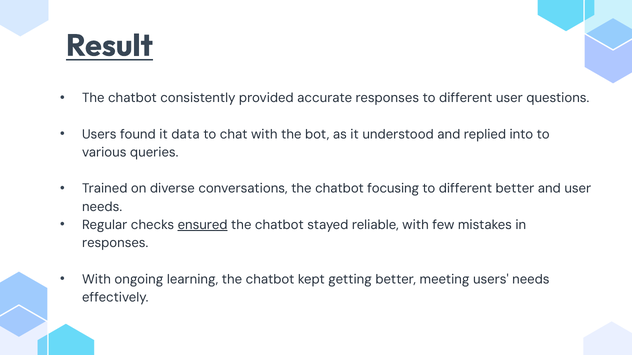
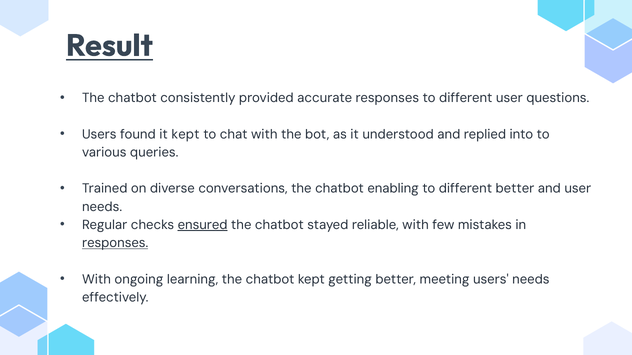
it data: data -> kept
focusing: focusing -> enabling
responses at (115, 243) underline: none -> present
